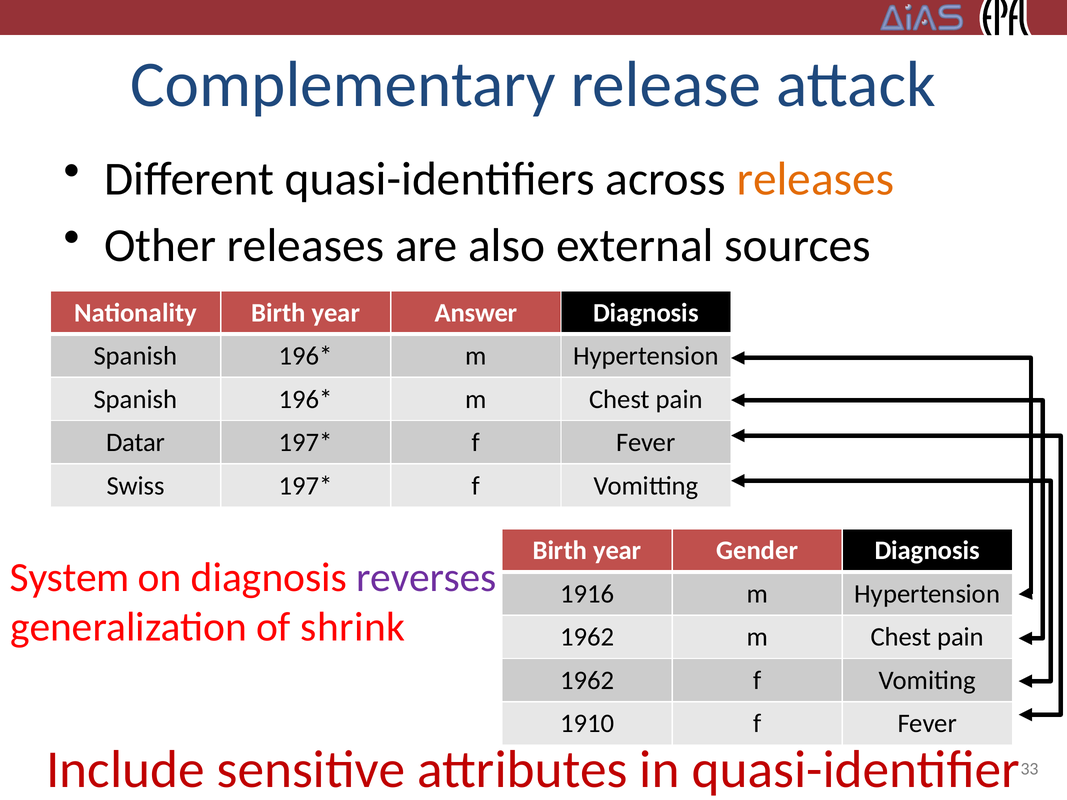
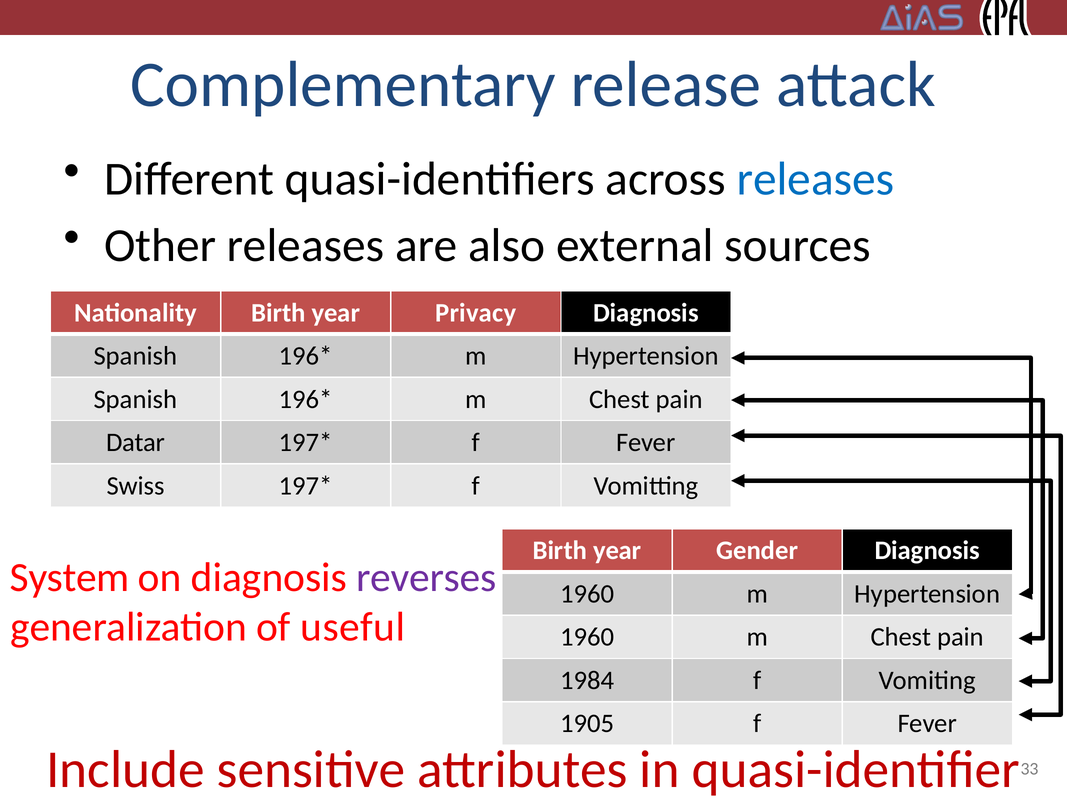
releases at (815, 179) colour: orange -> blue
Answer: Answer -> Privacy
1916 at (587, 594): 1916 -> 1960
shrink: shrink -> useful
1962 at (587, 637): 1962 -> 1960
1962 at (587, 681): 1962 -> 1984
1910: 1910 -> 1905
